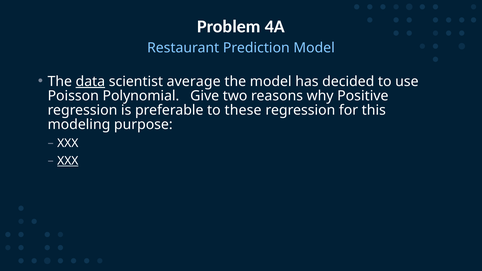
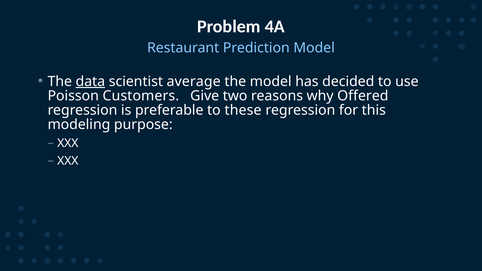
Polynomial: Polynomial -> Customers
Positive: Positive -> Offered
XXX at (68, 161) underline: present -> none
